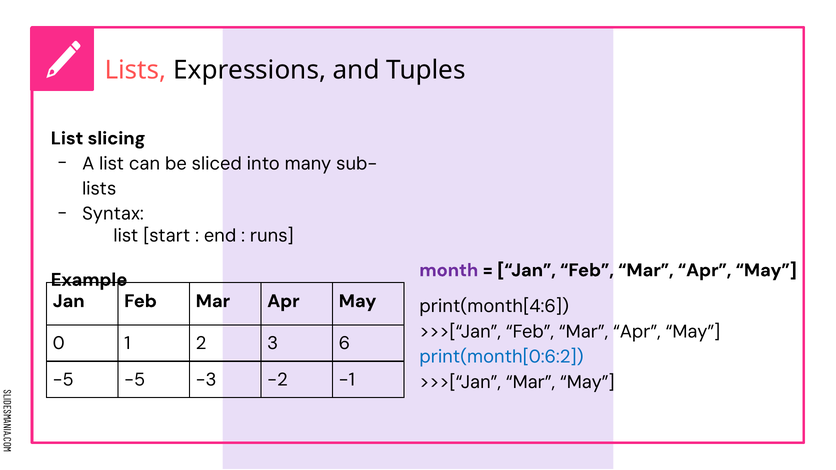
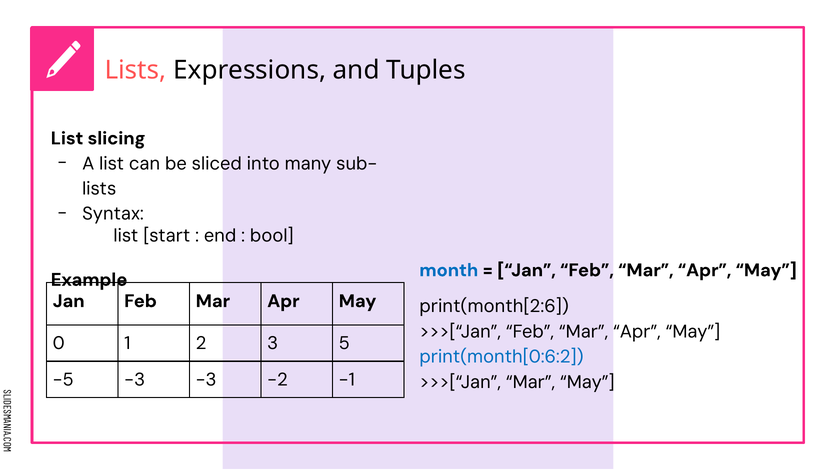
runs: runs -> bool
month colour: purple -> blue
print(month[4:6: print(month[4:6 -> print(month[2:6
6: 6 -> 5
-5 -5: -5 -> -3
